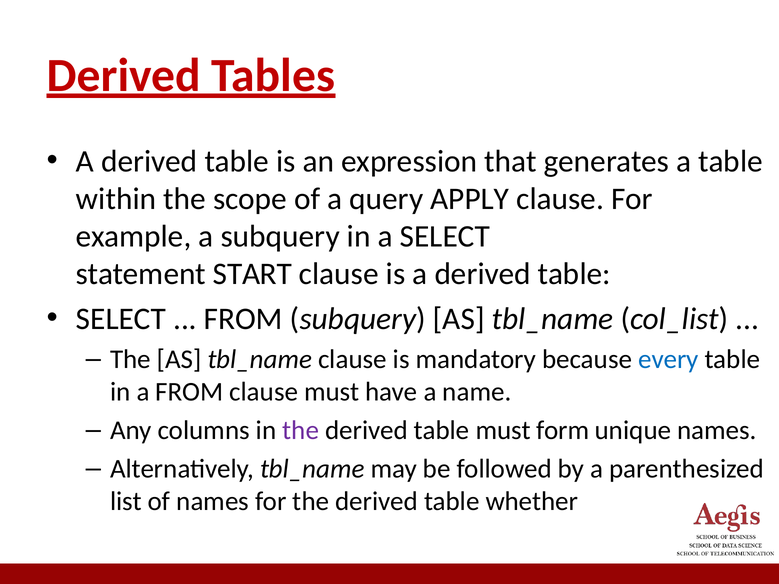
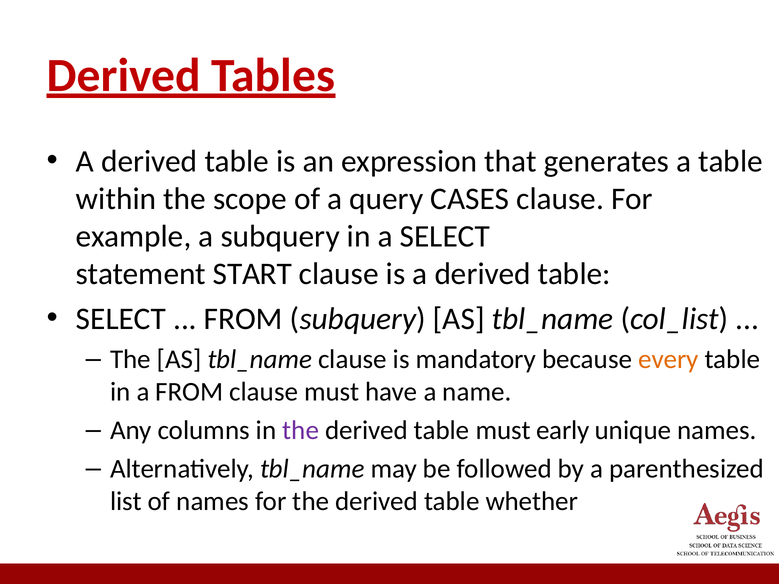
APPLY: APPLY -> CASES
every colour: blue -> orange
form: form -> early
